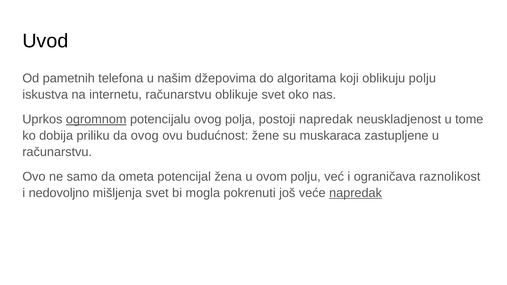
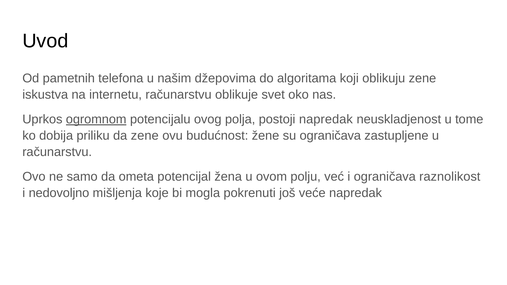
oblikuju polju: polju -> zene
da ovog: ovog -> zene
su muskaraca: muskaraca -> ograničava
mišljenja svet: svet -> koje
napredak at (356, 193) underline: present -> none
